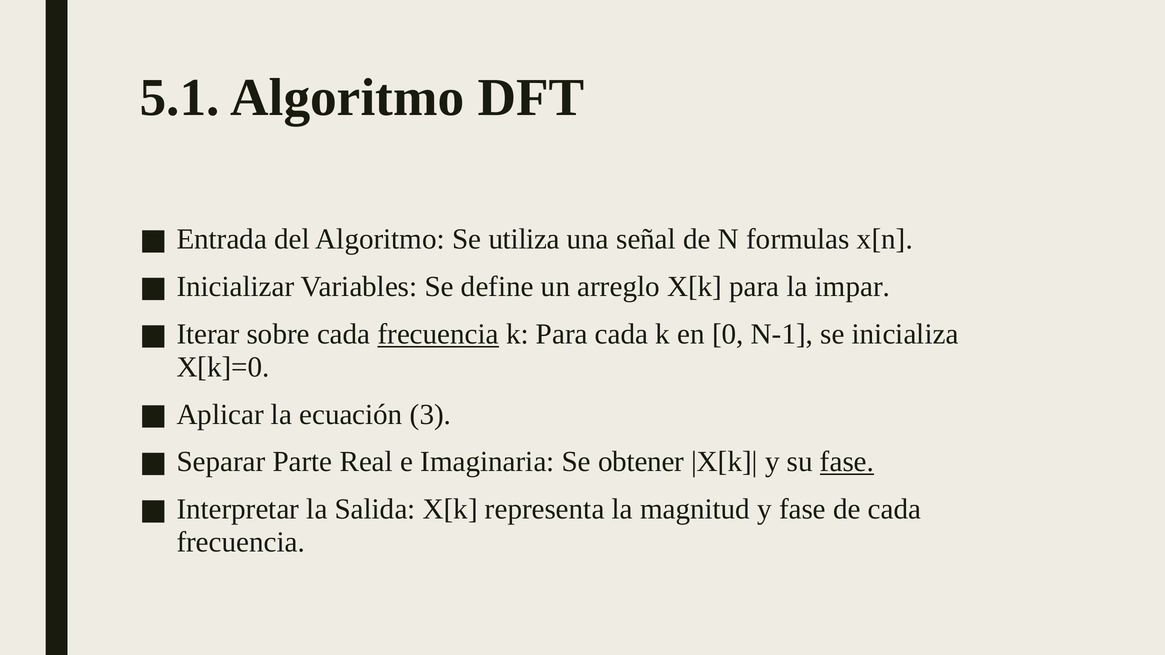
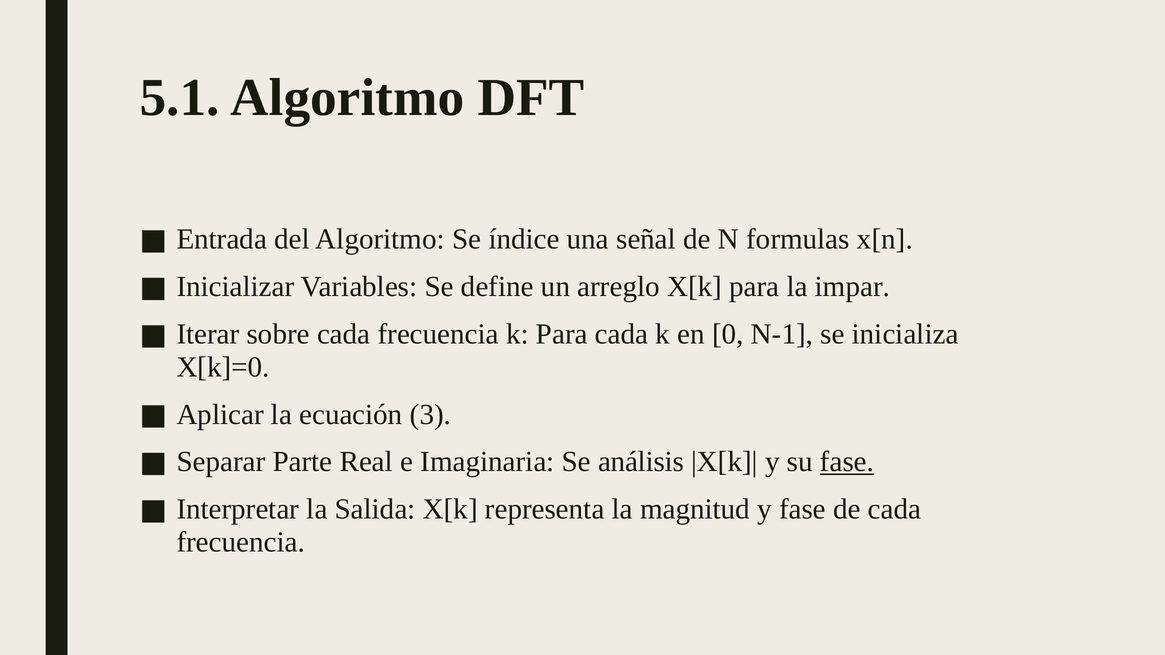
utiliza: utiliza -> índice
frecuencia at (438, 334) underline: present -> none
obtener: obtener -> análisis
